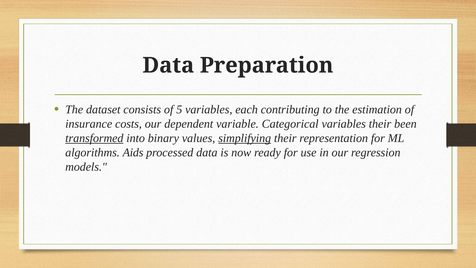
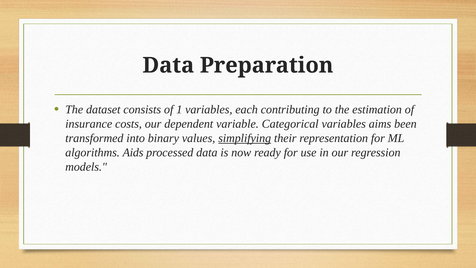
5: 5 -> 1
variables their: their -> aims
transformed underline: present -> none
